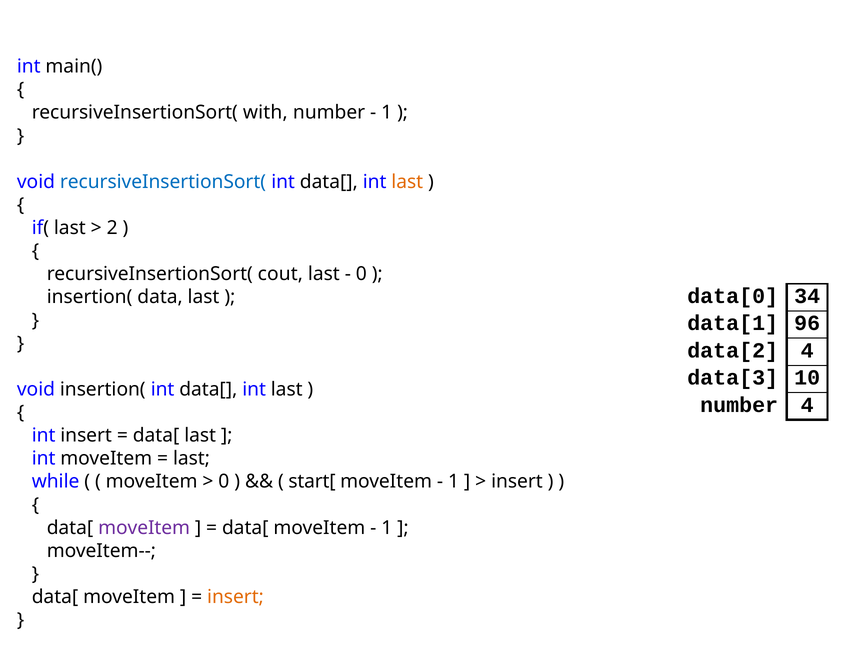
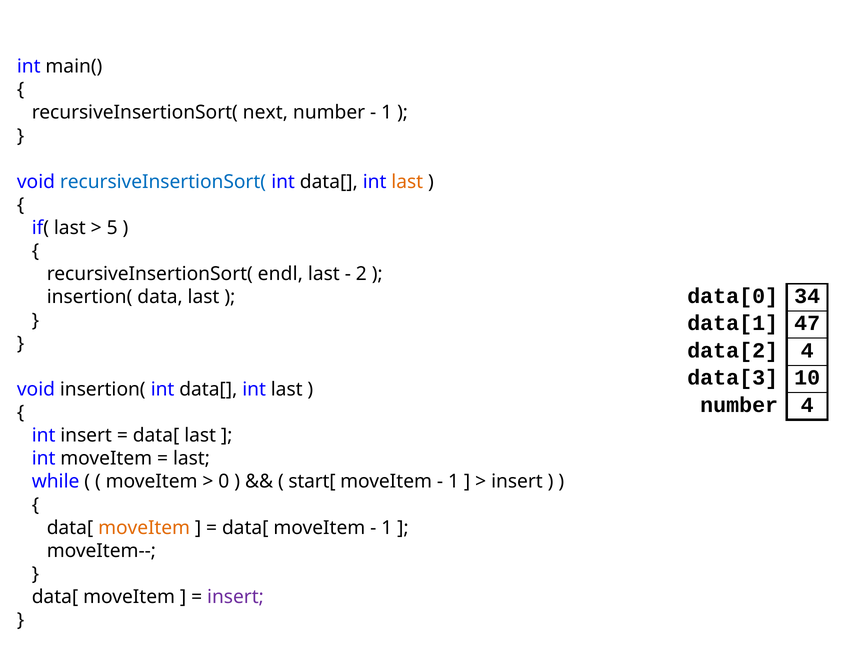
with: with -> next
2: 2 -> 5
cout: cout -> endl
0 at (361, 274): 0 -> 2
96: 96 -> 47
moveItem at (144, 528) colour: purple -> orange
insert at (235, 597) colour: orange -> purple
